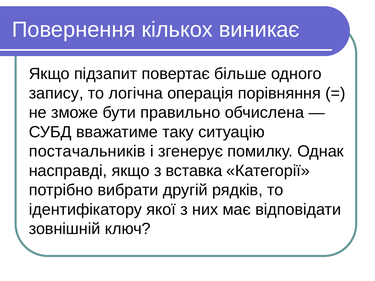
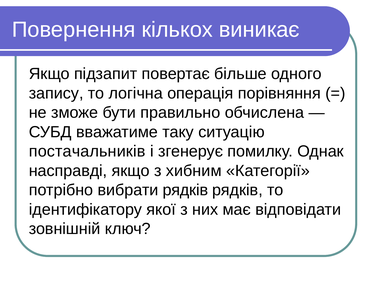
вставка: вставка -> хибним
вибрати другій: другій -> рядків
